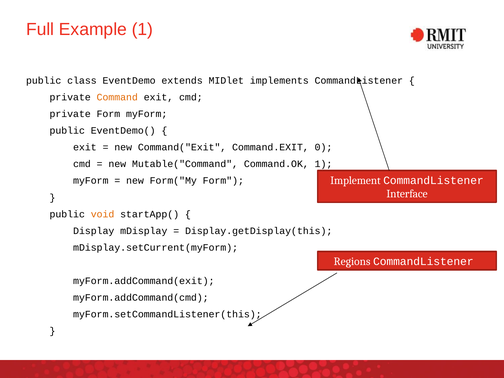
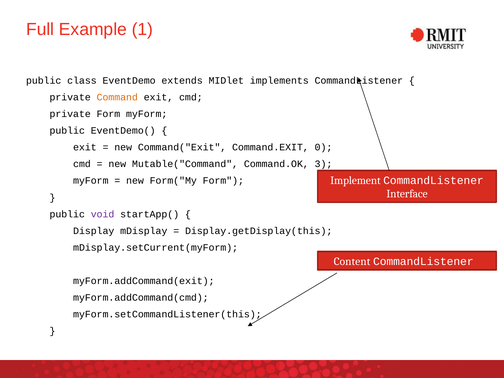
Command.OK 1: 1 -> 3
void colour: orange -> purple
Regions: Regions -> Content
